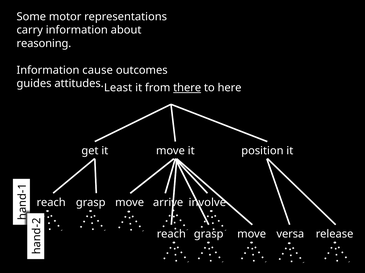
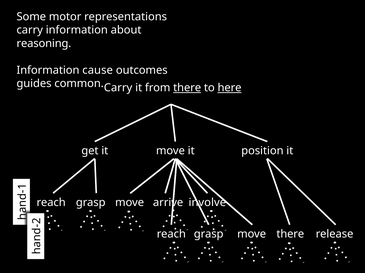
attitudes: attitudes -> common
Least at (118, 88): Least -> Carry
here underline: none -> present
versa at (290, 235): versa -> there
